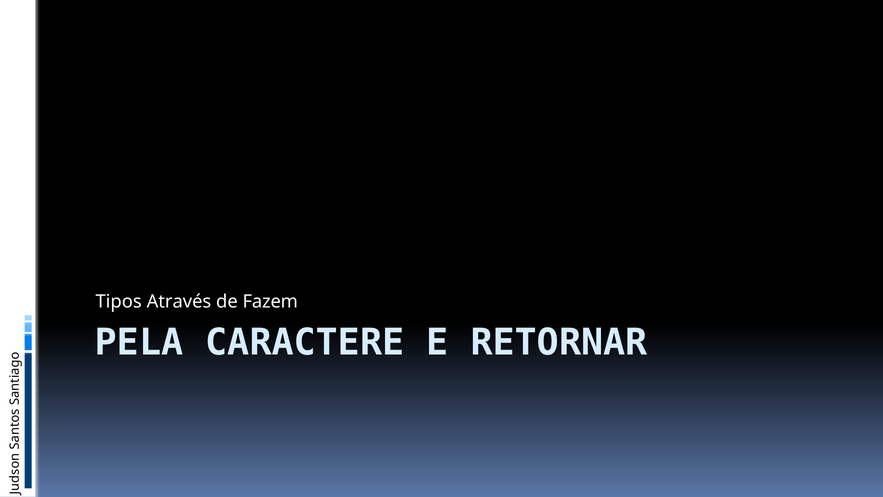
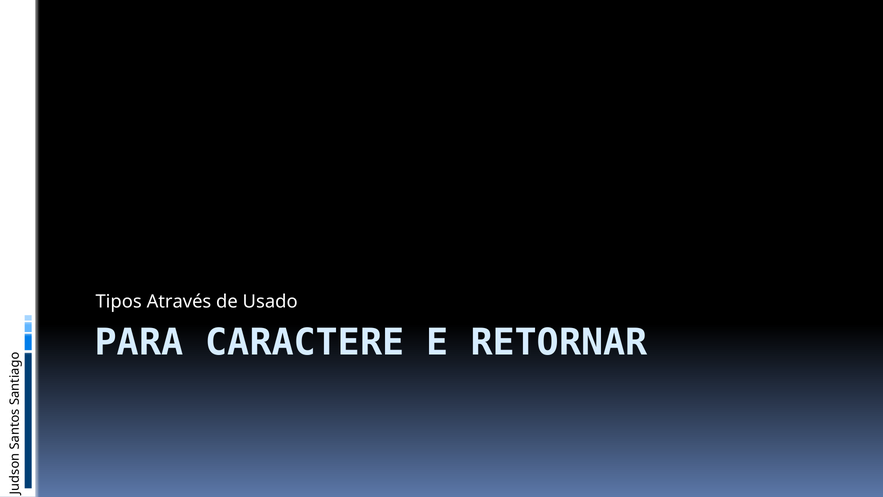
Fazem: Fazem -> Usado
PELA: PELA -> PARA
